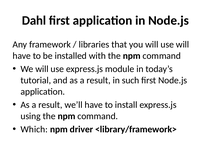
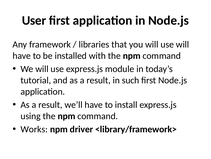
Dahl: Dahl -> User
Which: Which -> Works
